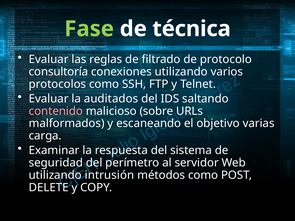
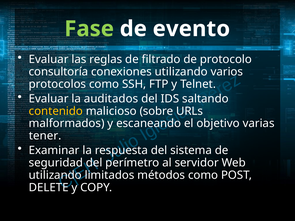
técnica: técnica -> evento
contenido colour: pink -> yellow
carga: carga -> tener
intrusión: intrusión -> limitados
